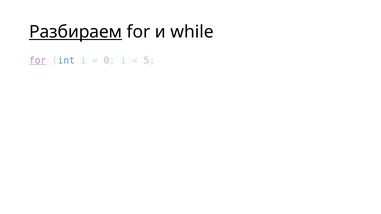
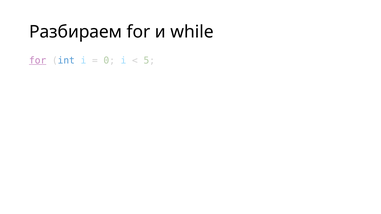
Разбираем underline: present -> none
